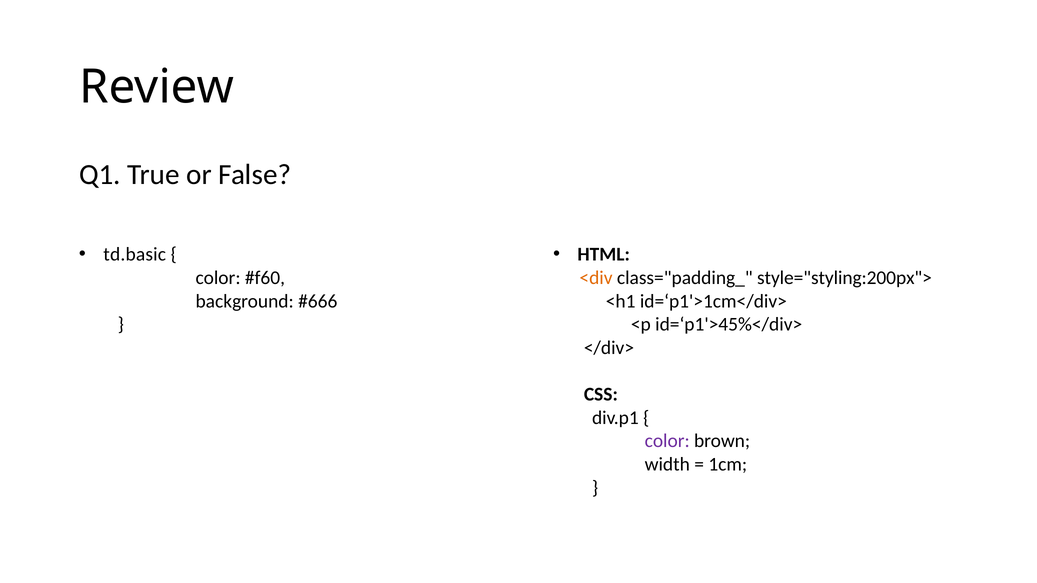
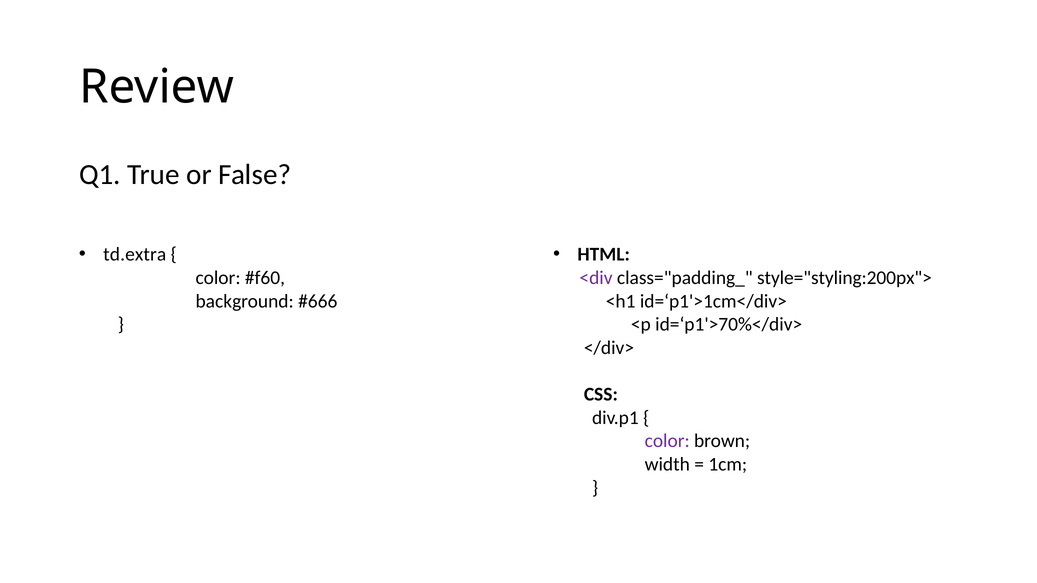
td.basic: td.basic -> td.extra
<div colour: orange -> purple
id=‘p1'>45%</div>: id=‘p1'>45%</div> -> id=‘p1'>70%</div>
